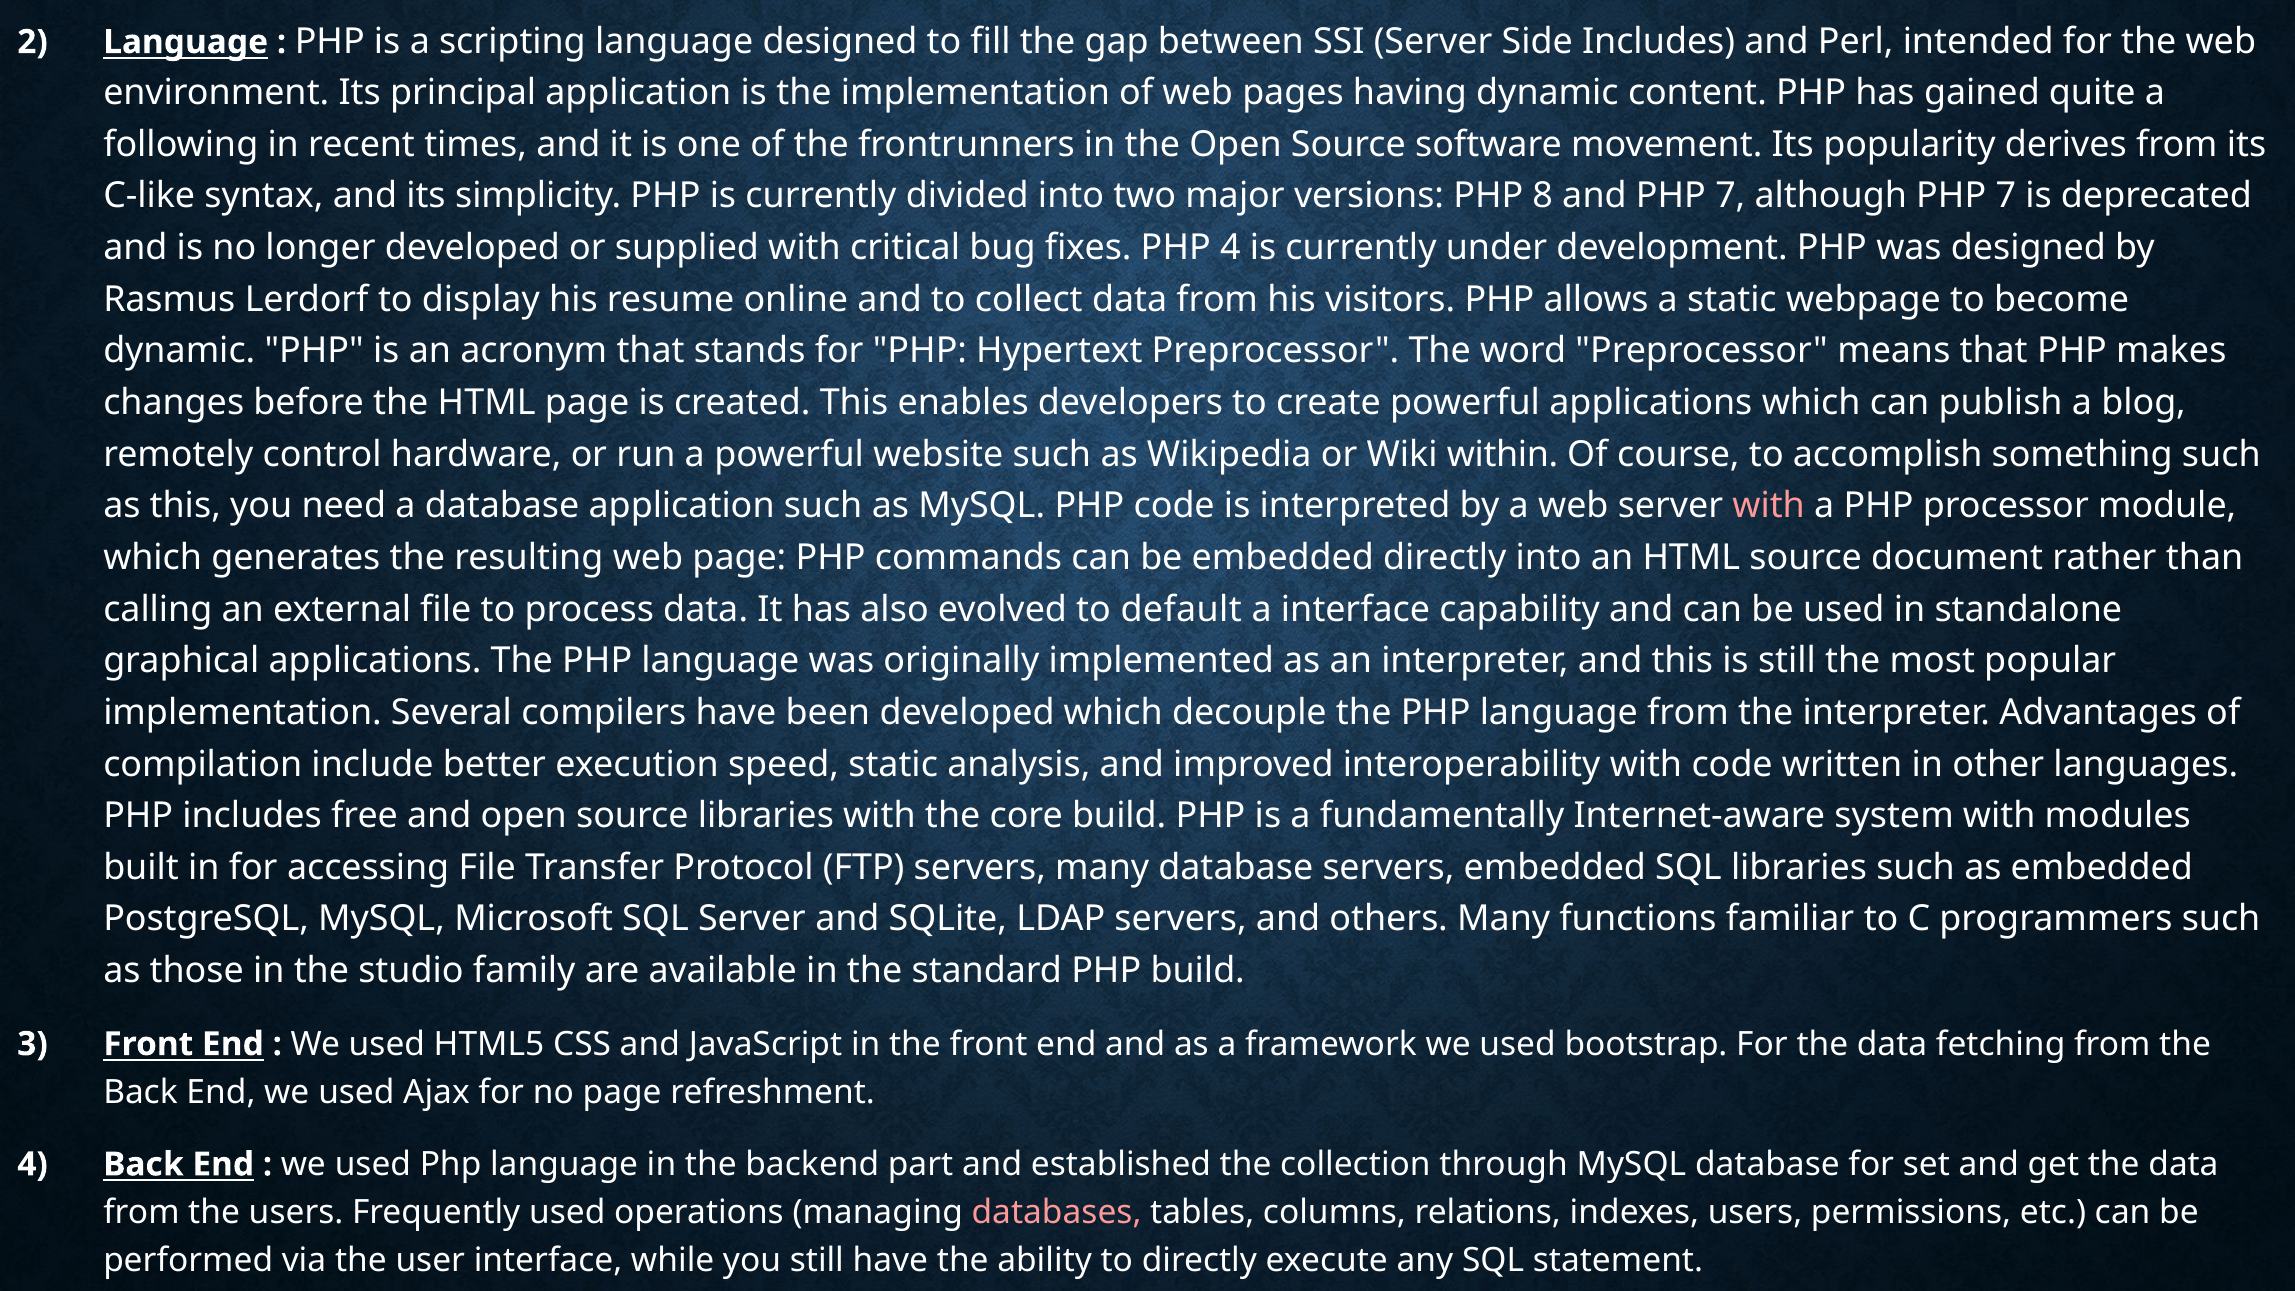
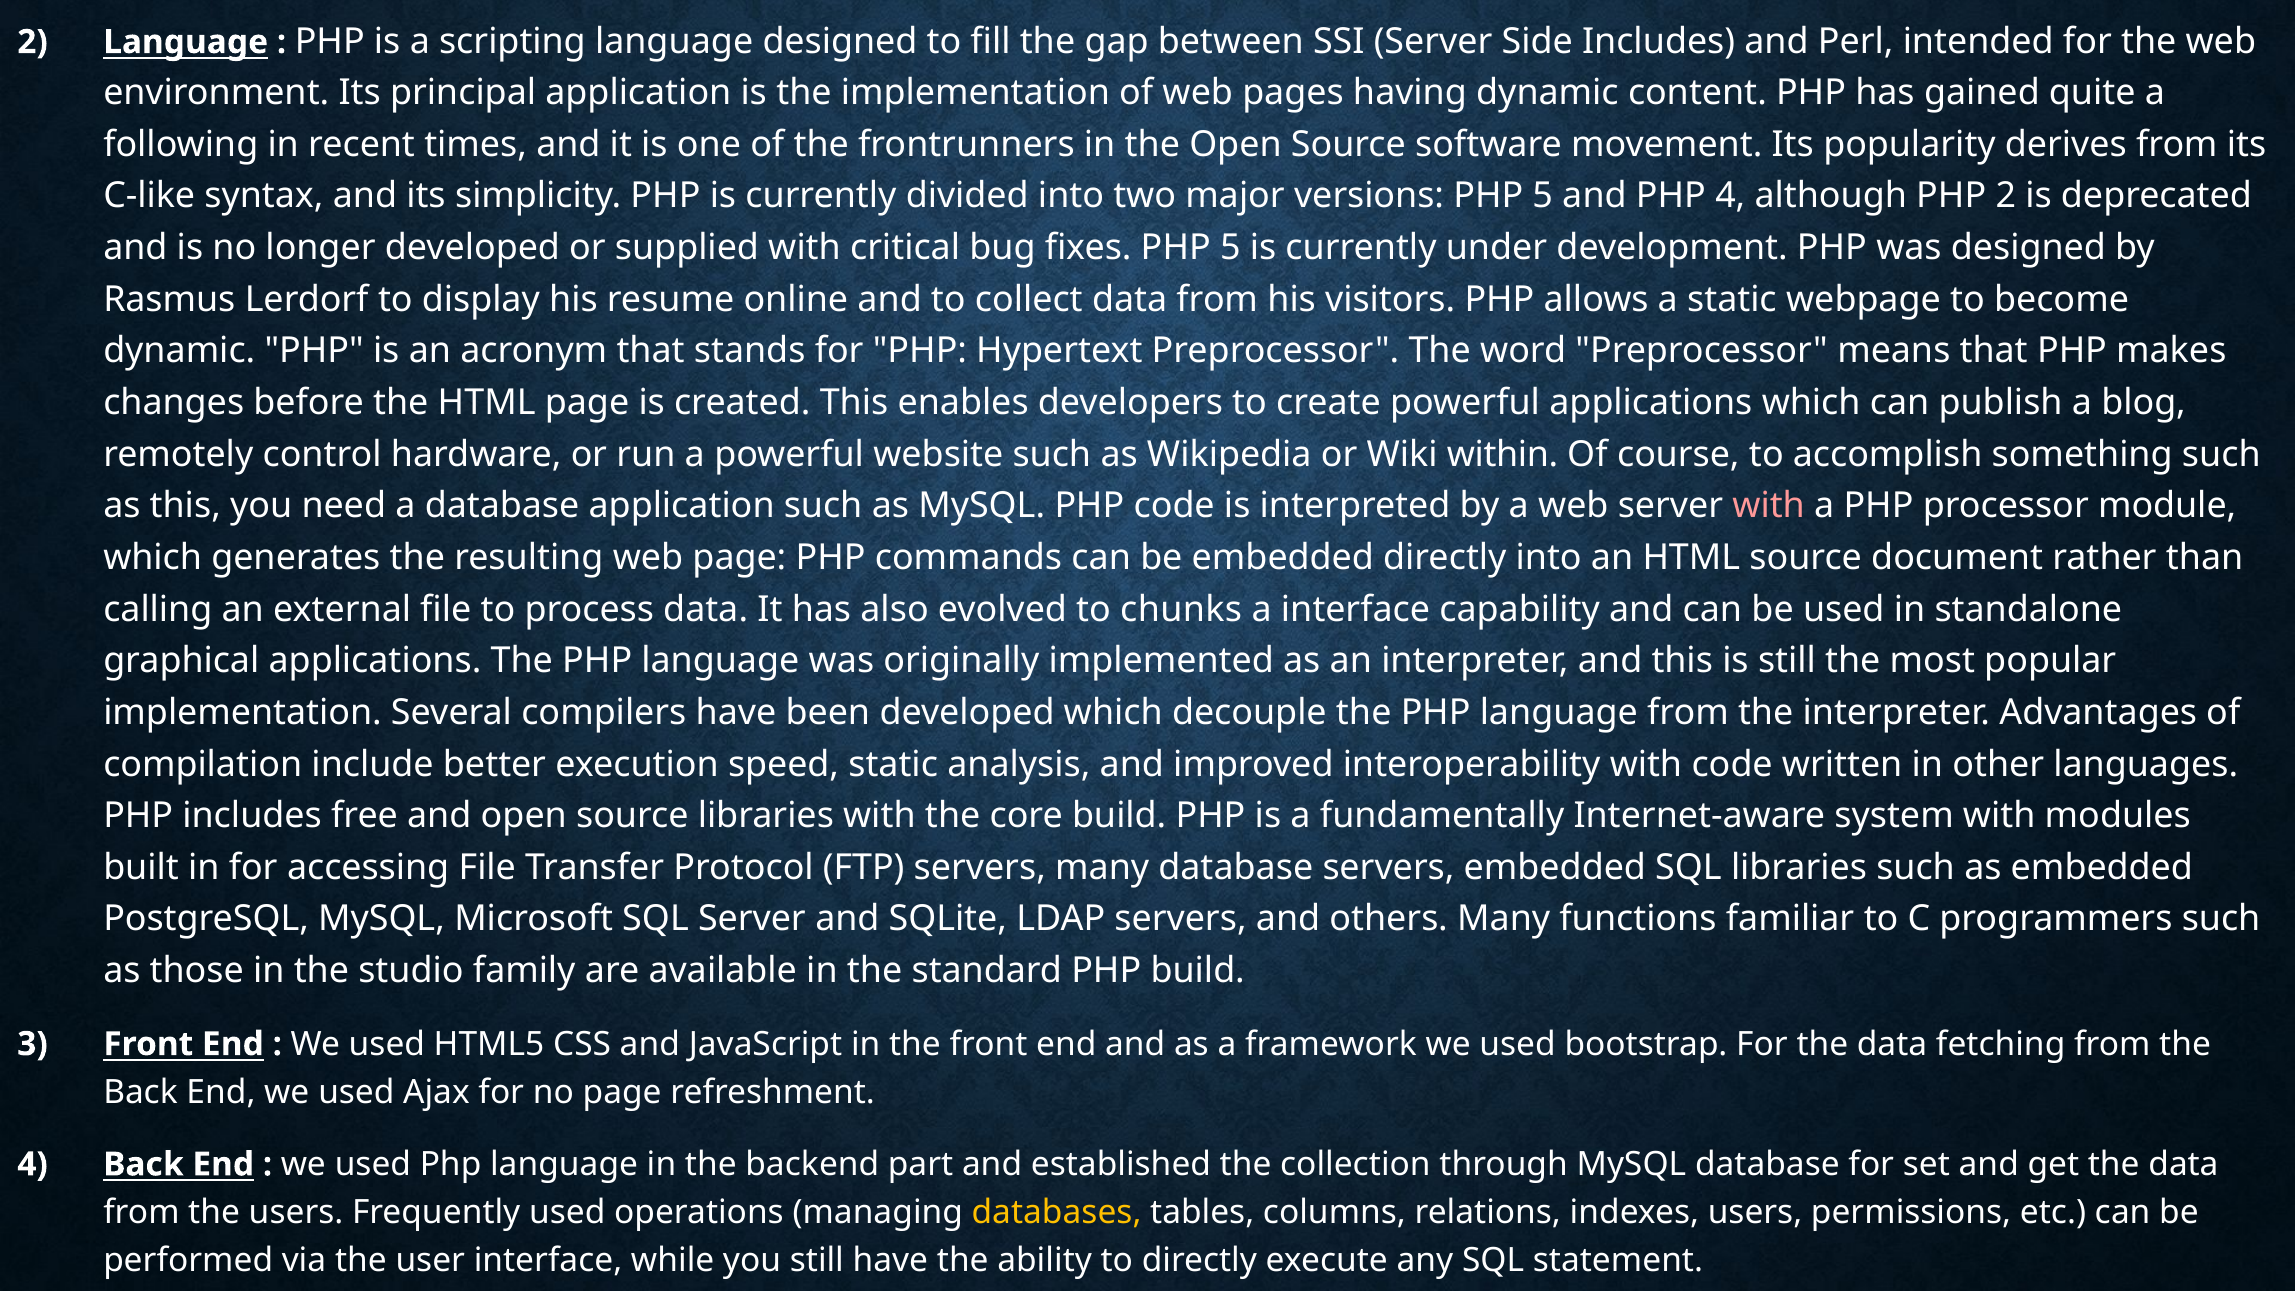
versions PHP 8: 8 -> 5
and PHP 7: 7 -> 4
although PHP 7: 7 -> 2
fixes PHP 4: 4 -> 5
default: default -> chunks
databases colour: pink -> yellow
